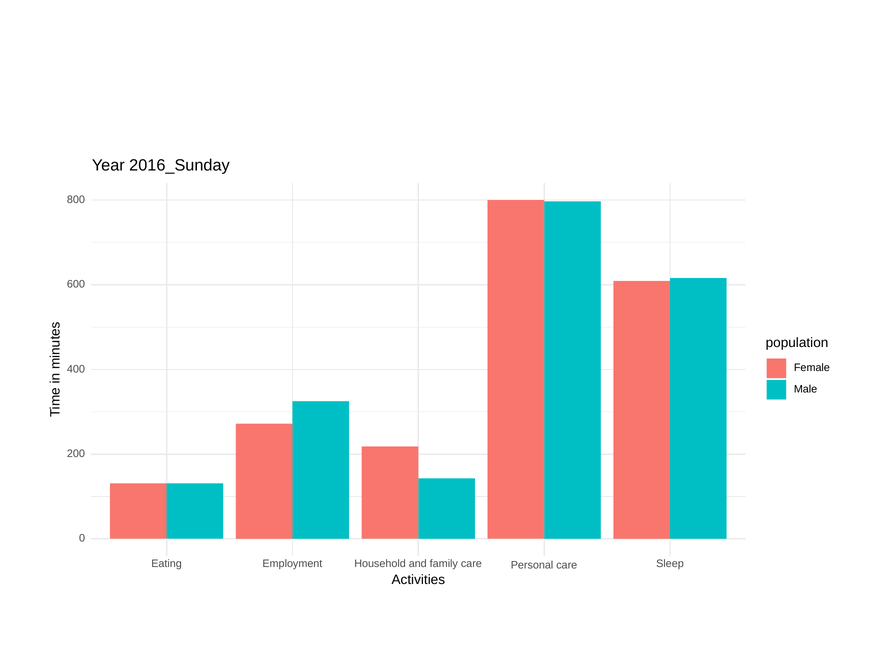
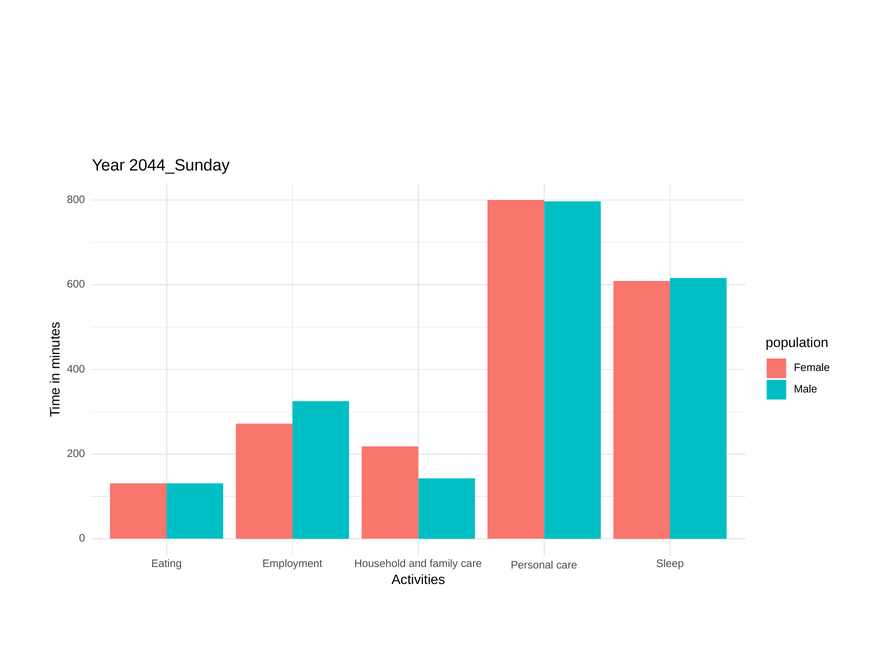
2016_Sunday: 2016_Sunday -> 2044_Sunday
